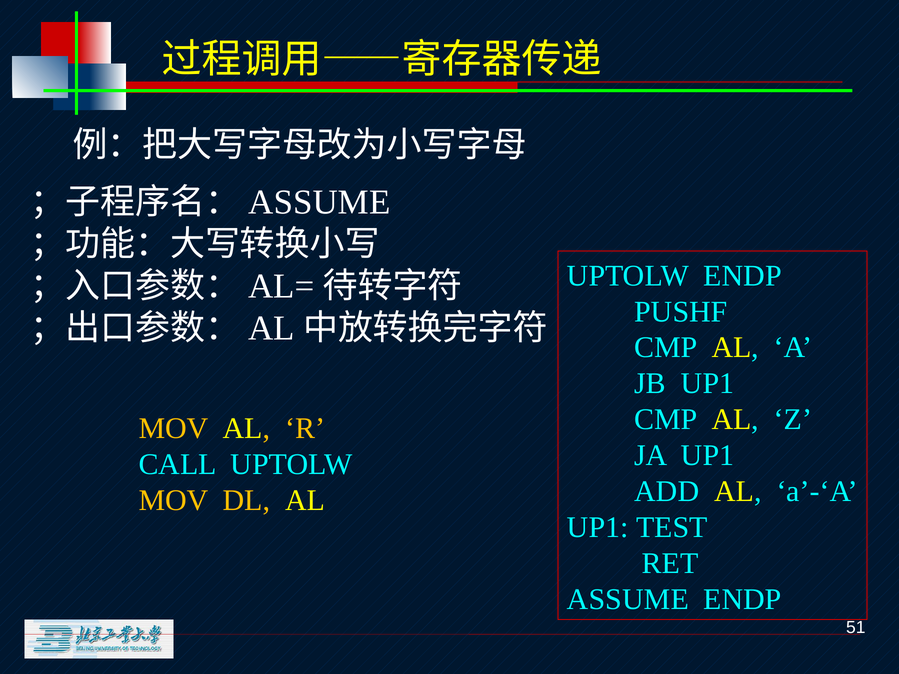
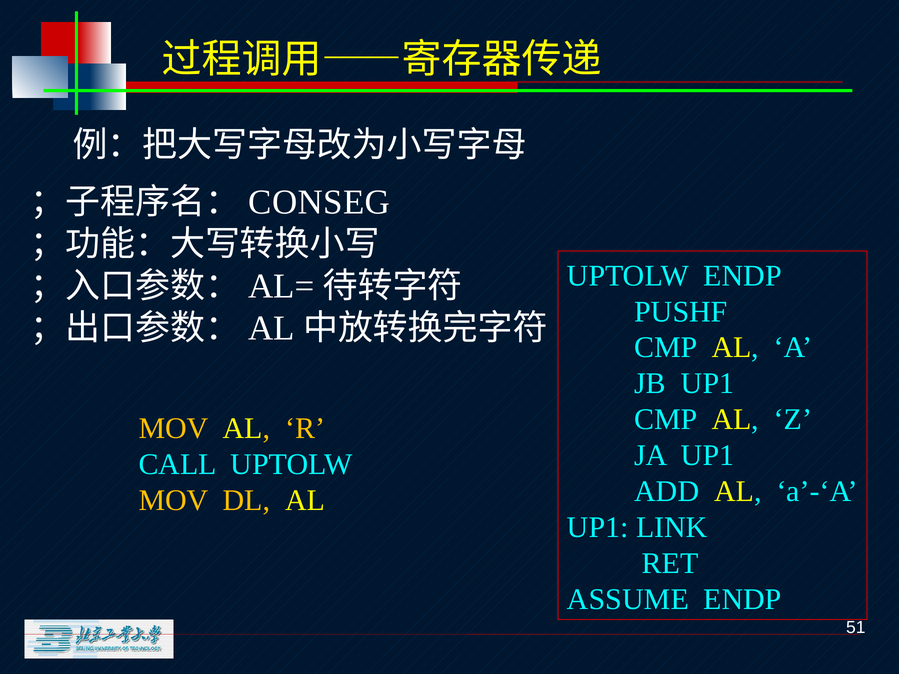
ASSUME at (319, 202): ASSUME -> CONSEG
TEST: TEST -> LINK
